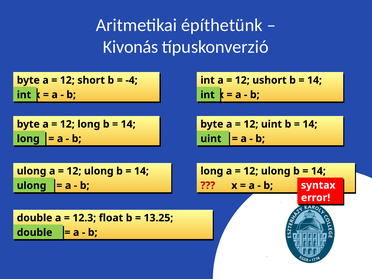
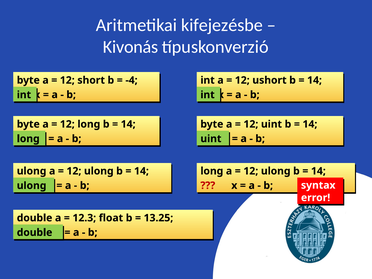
építhetünk: építhetünk -> kifejezésbe
